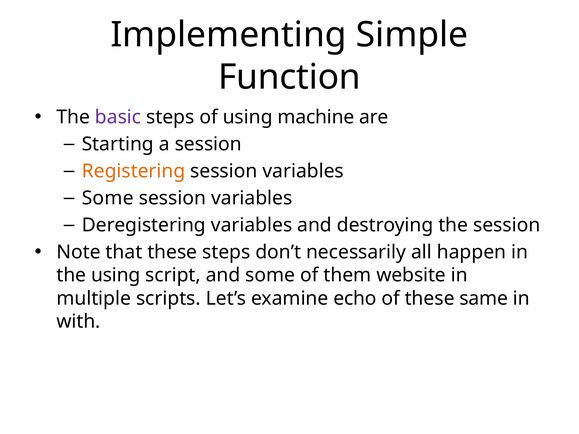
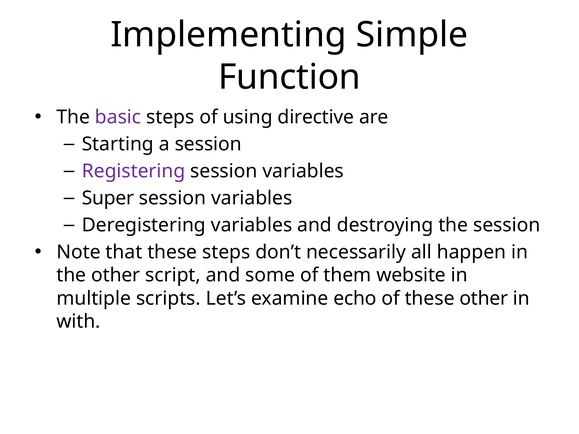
machine: machine -> directive
Registering colour: orange -> purple
Some at (108, 198): Some -> Super
the using: using -> other
these same: same -> other
